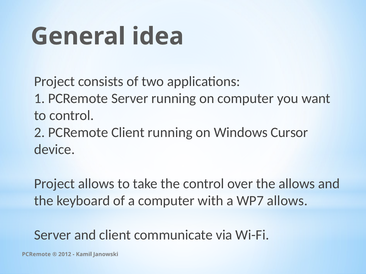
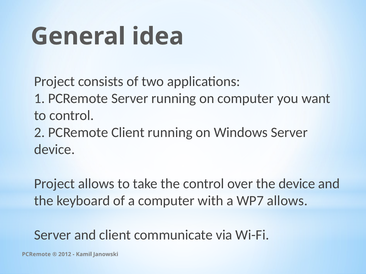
Windows Cursor: Cursor -> Server
the allows: allows -> device
